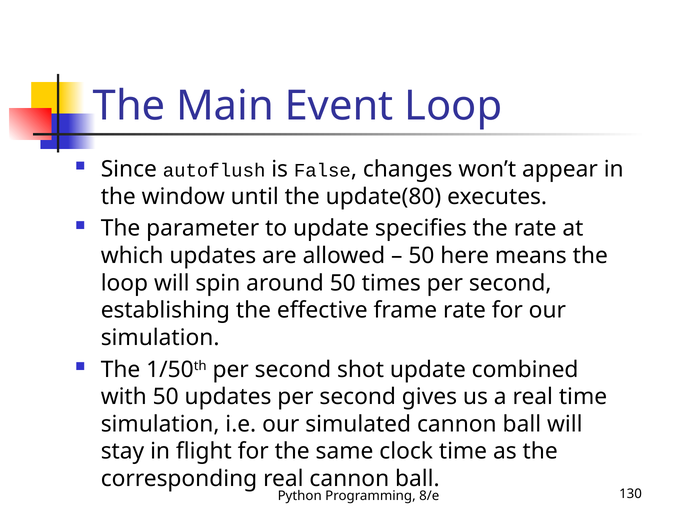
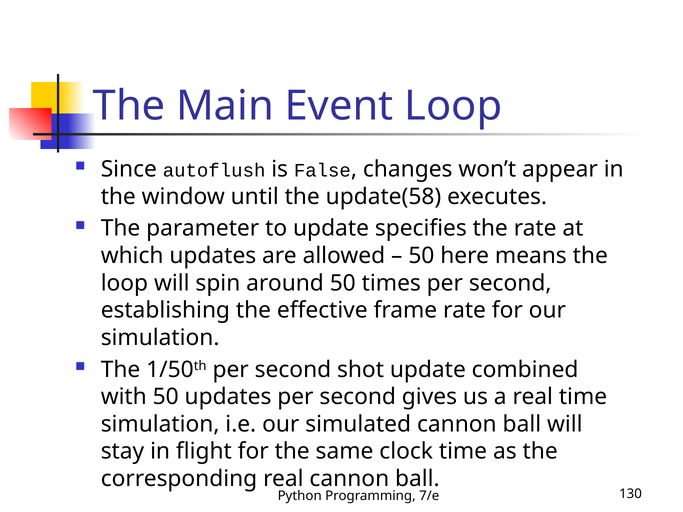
update(80: update(80 -> update(58
8/e: 8/e -> 7/e
